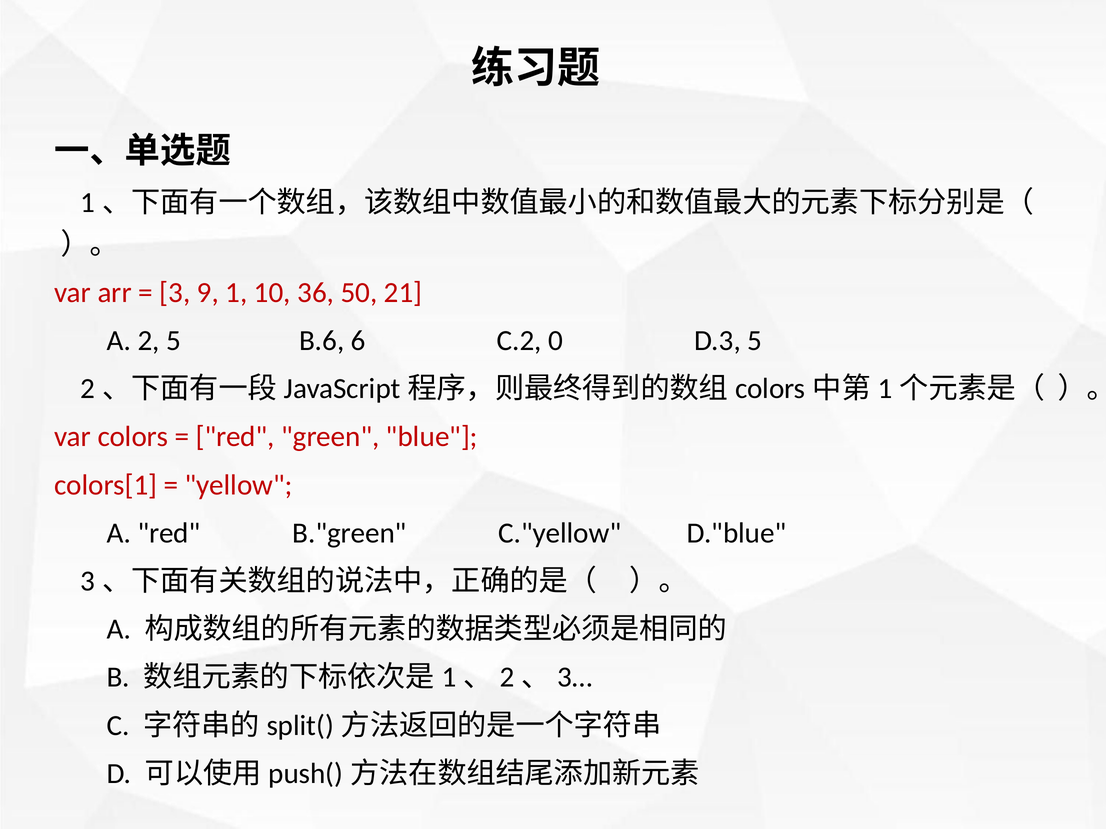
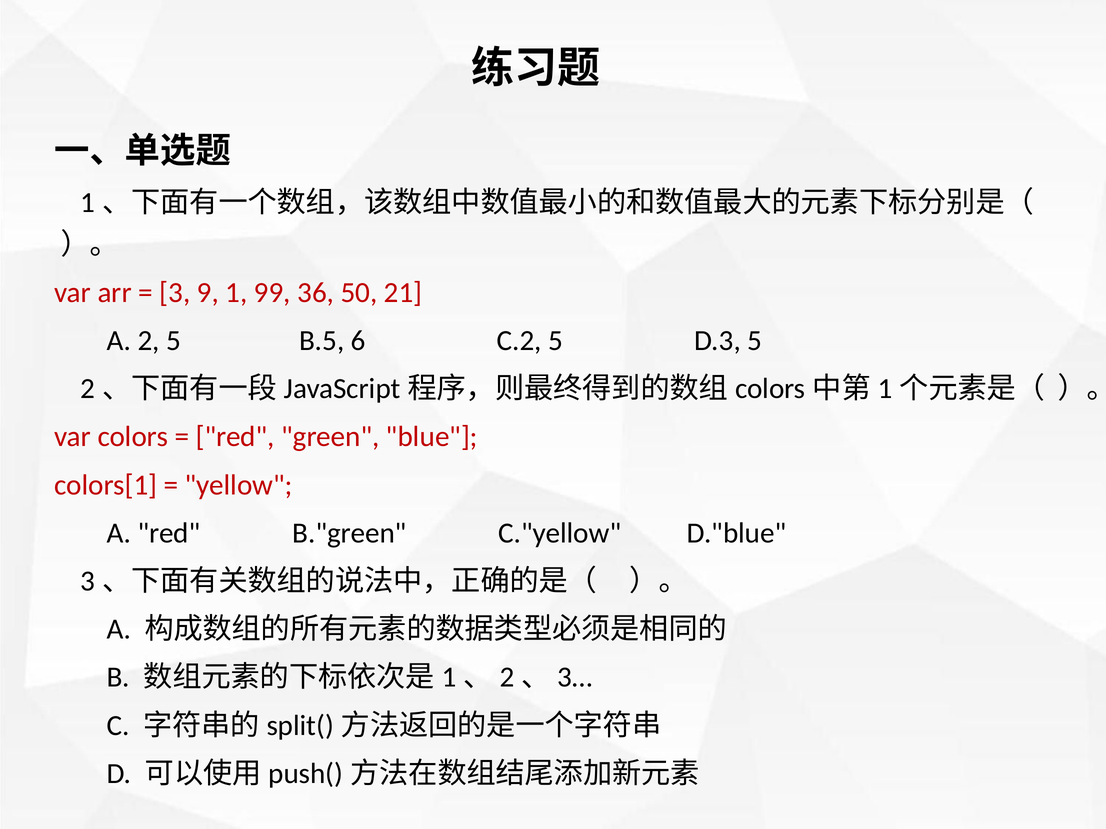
10: 10 -> 99
B.6: B.6 -> B.5
C.2 0: 0 -> 5
